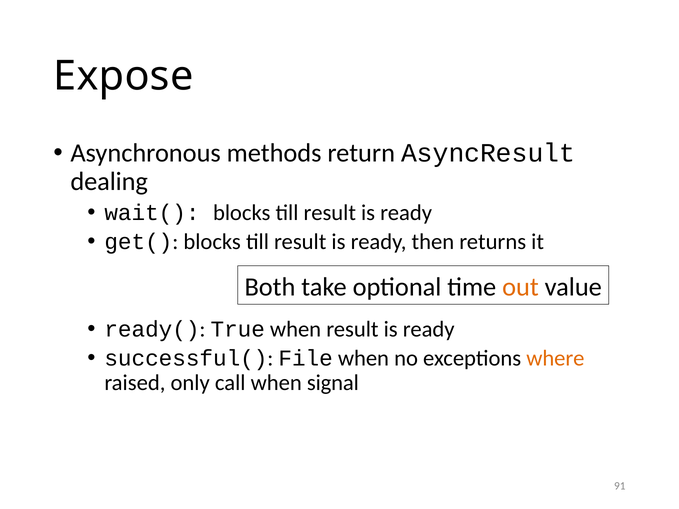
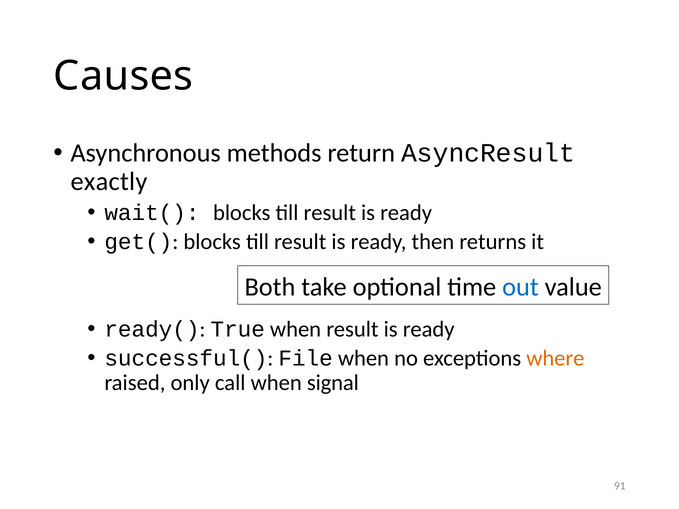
Expose: Expose -> Causes
dealing: dealing -> exactly
out colour: orange -> blue
